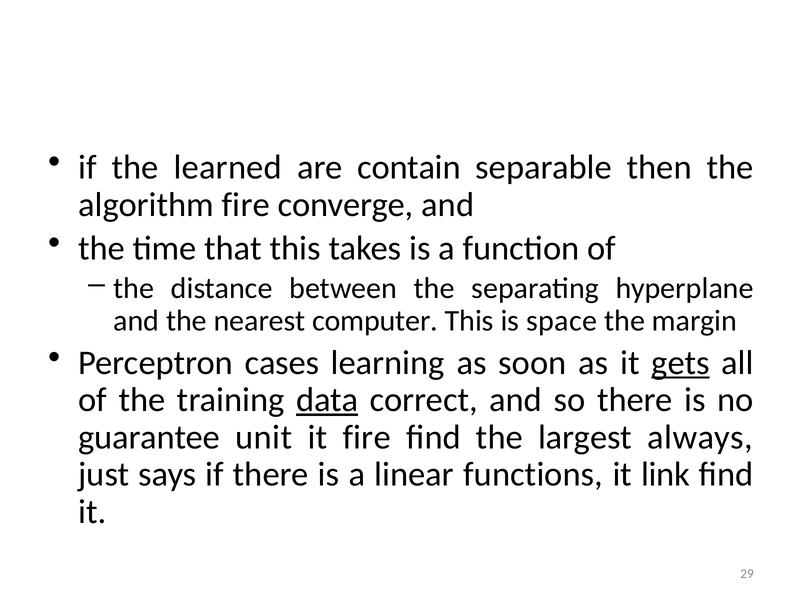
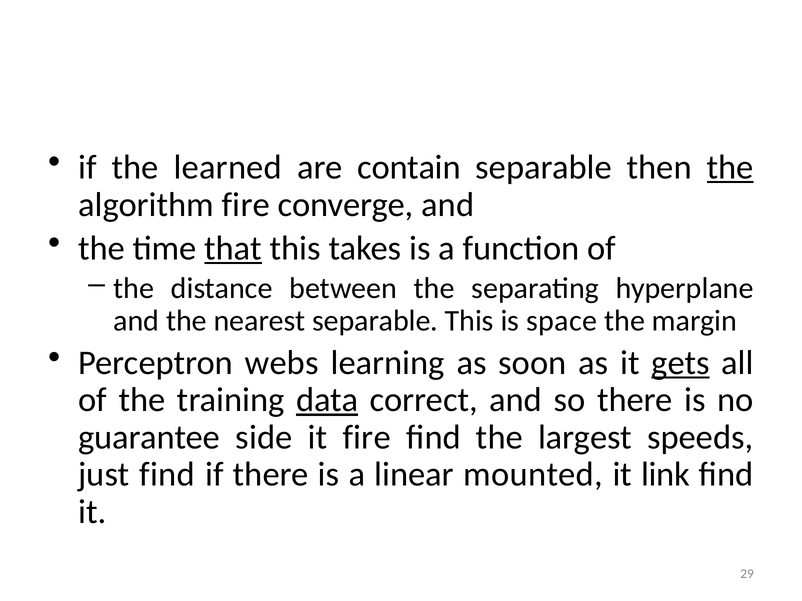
the at (730, 168) underline: none -> present
that underline: none -> present
nearest computer: computer -> separable
cases: cases -> webs
unit: unit -> side
always: always -> speeds
just says: says -> find
functions: functions -> mounted
